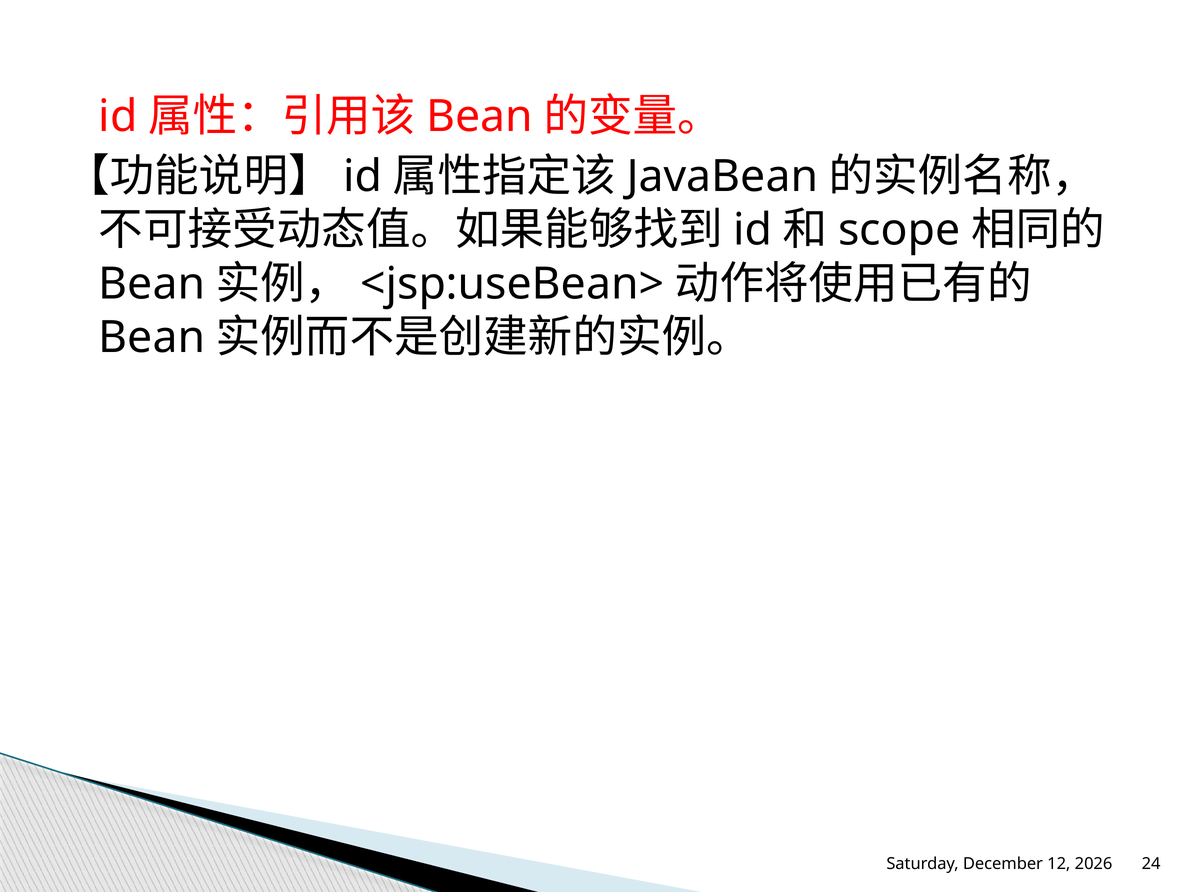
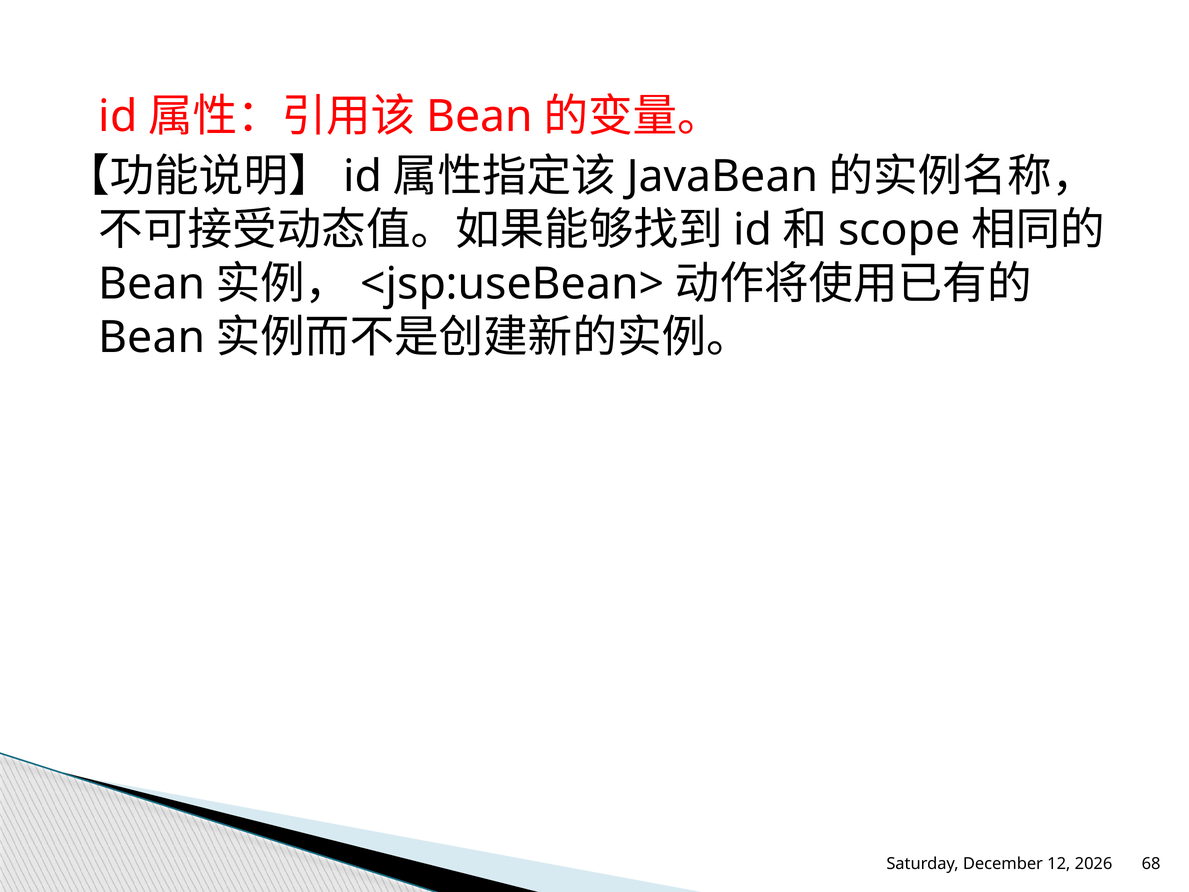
24: 24 -> 68
